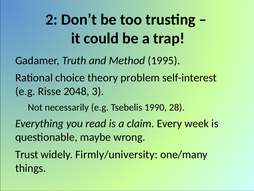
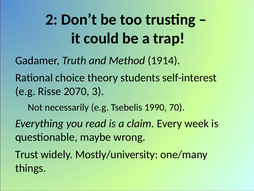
1995: 1995 -> 1914
problem: problem -> students
2048: 2048 -> 2070
28: 28 -> 70
Firmly/university: Firmly/university -> Mostly/university
